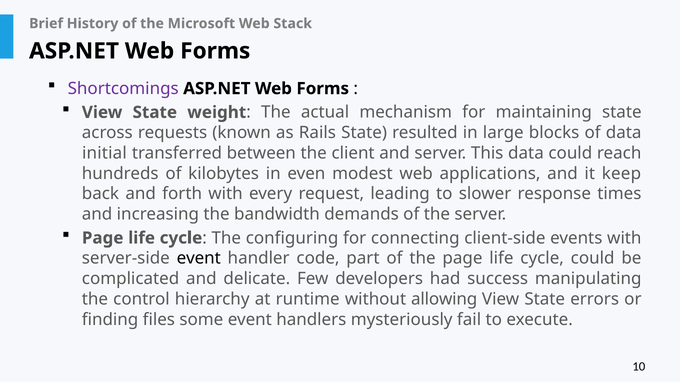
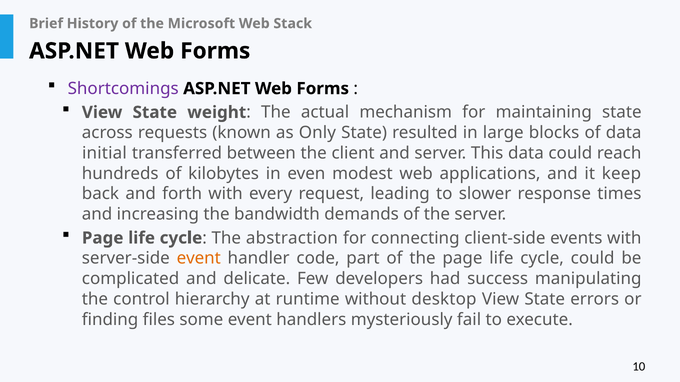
Rails: Rails -> Only
configuring: configuring -> abstraction
event at (199, 259) colour: black -> orange
allowing: allowing -> desktop
